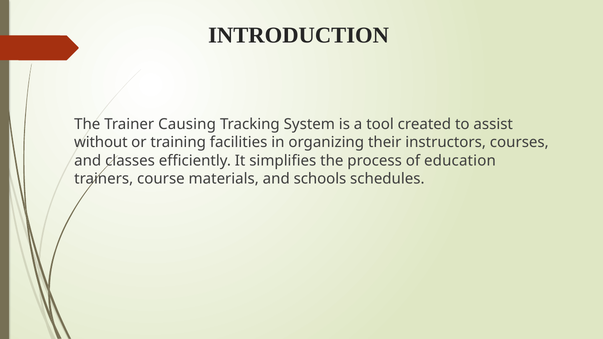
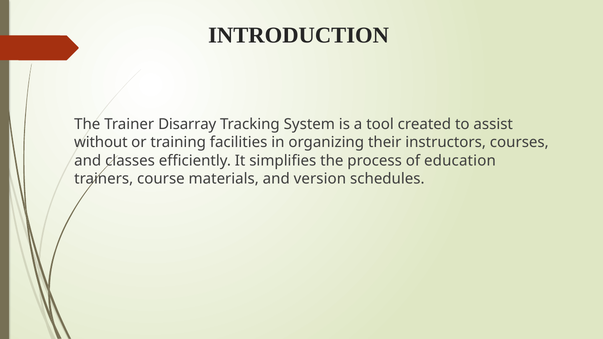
Causing: Causing -> Disarray
schools: schools -> version
